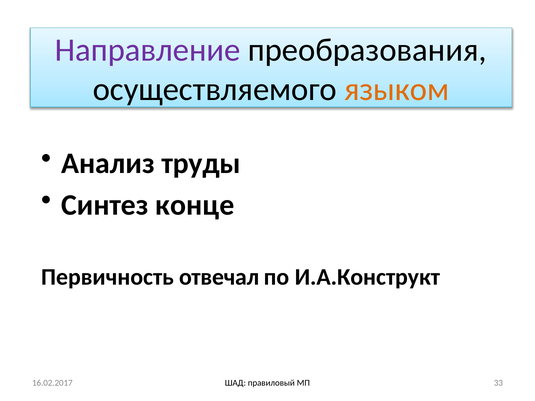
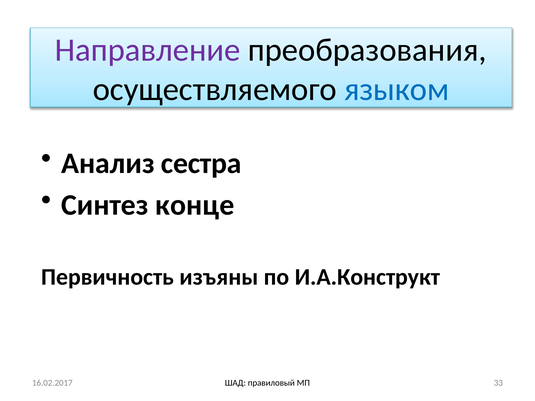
языком colour: orange -> blue
труды: труды -> сестра
отвечал: отвечал -> изъяны
